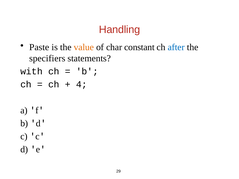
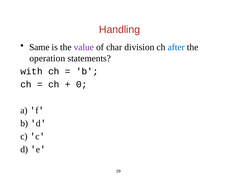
Paste: Paste -> Same
value colour: orange -> purple
constant: constant -> division
specifiers: specifiers -> operation
4: 4 -> 0
